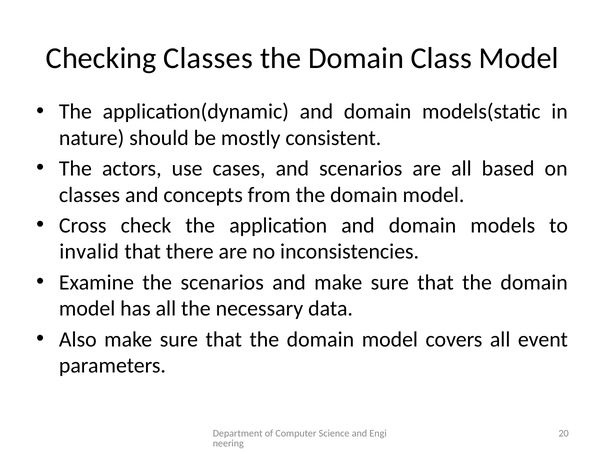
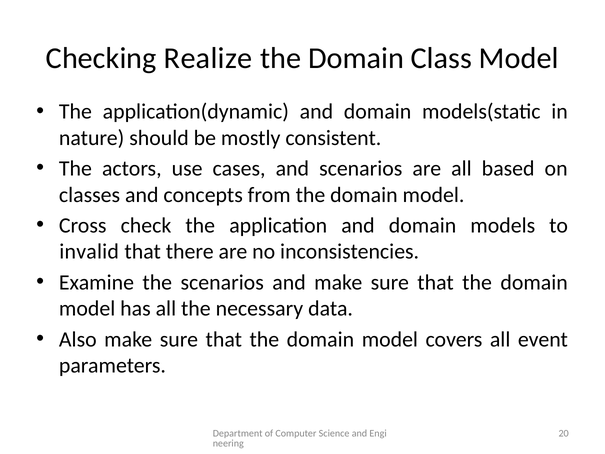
Checking Classes: Classes -> Realize
